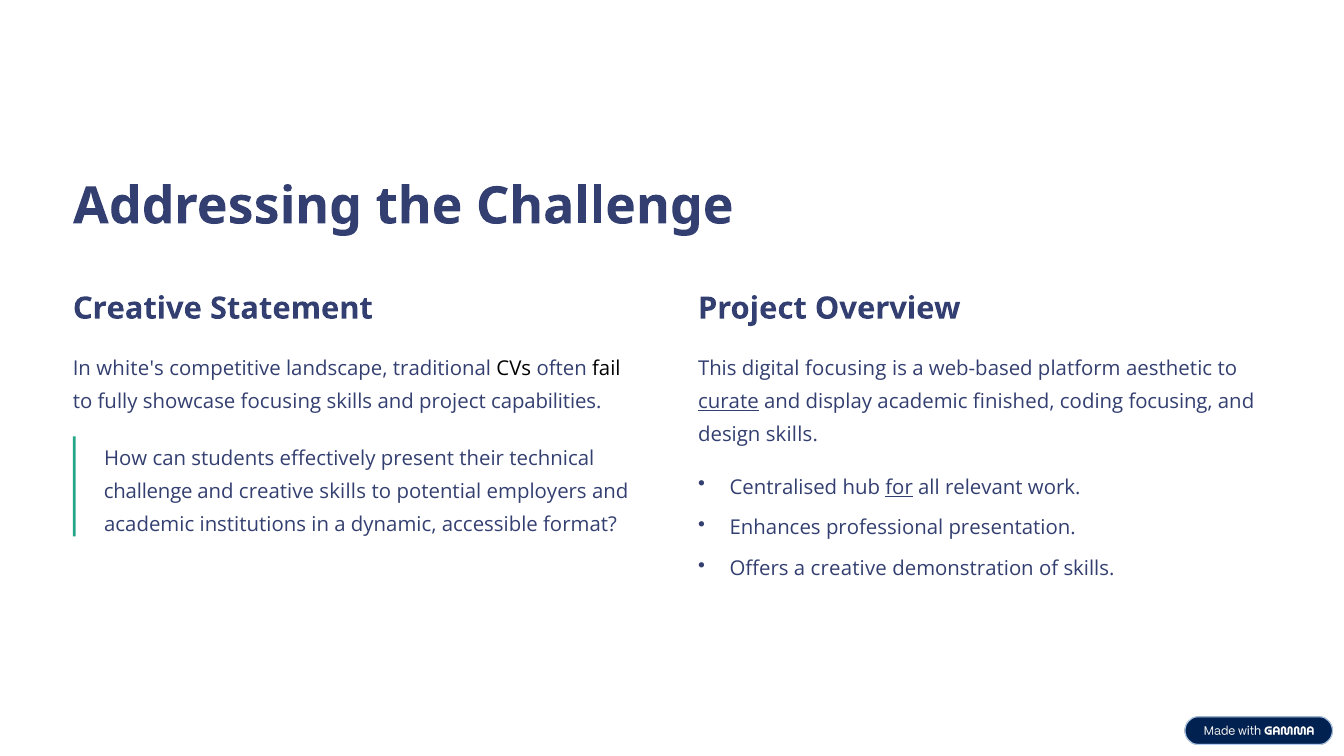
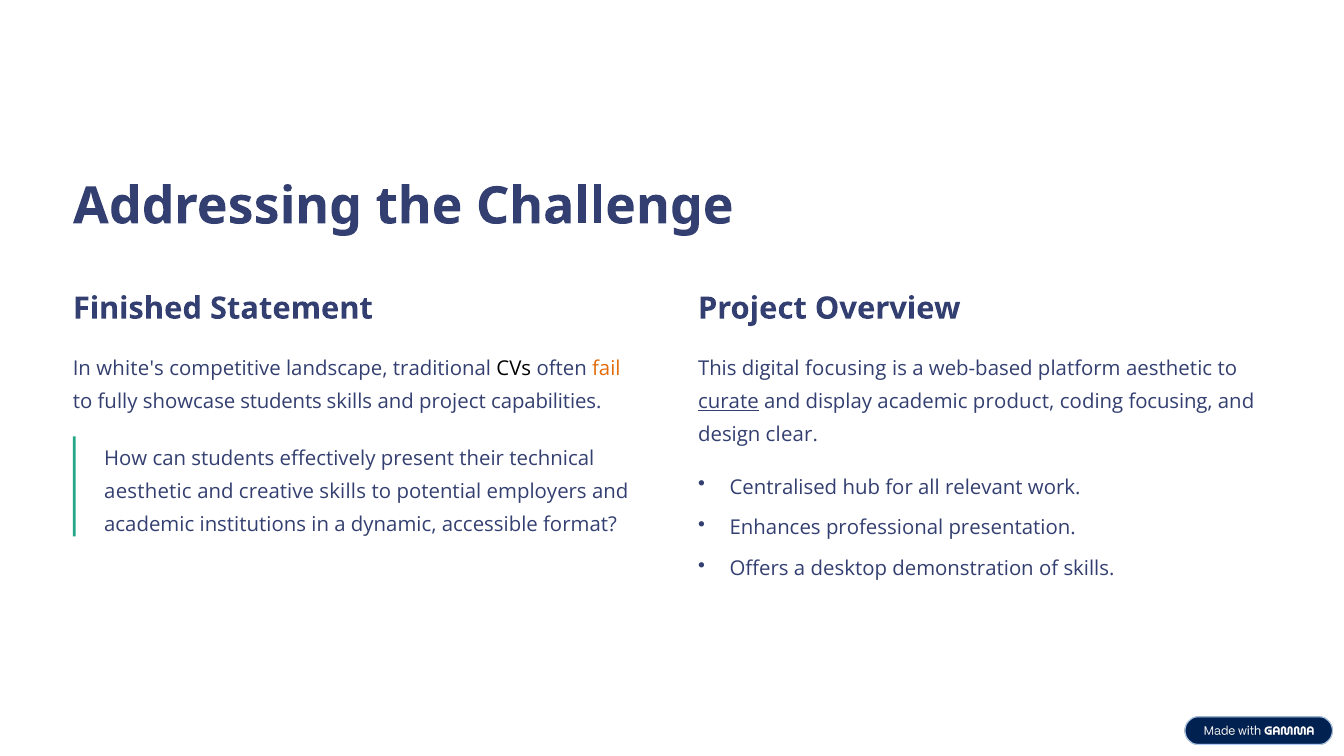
Creative at (137, 308): Creative -> Finished
fail colour: black -> orange
showcase focusing: focusing -> students
finished: finished -> product
design skills: skills -> clear
for underline: present -> none
challenge at (148, 492): challenge -> aesthetic
a creative: creative -> desktop
